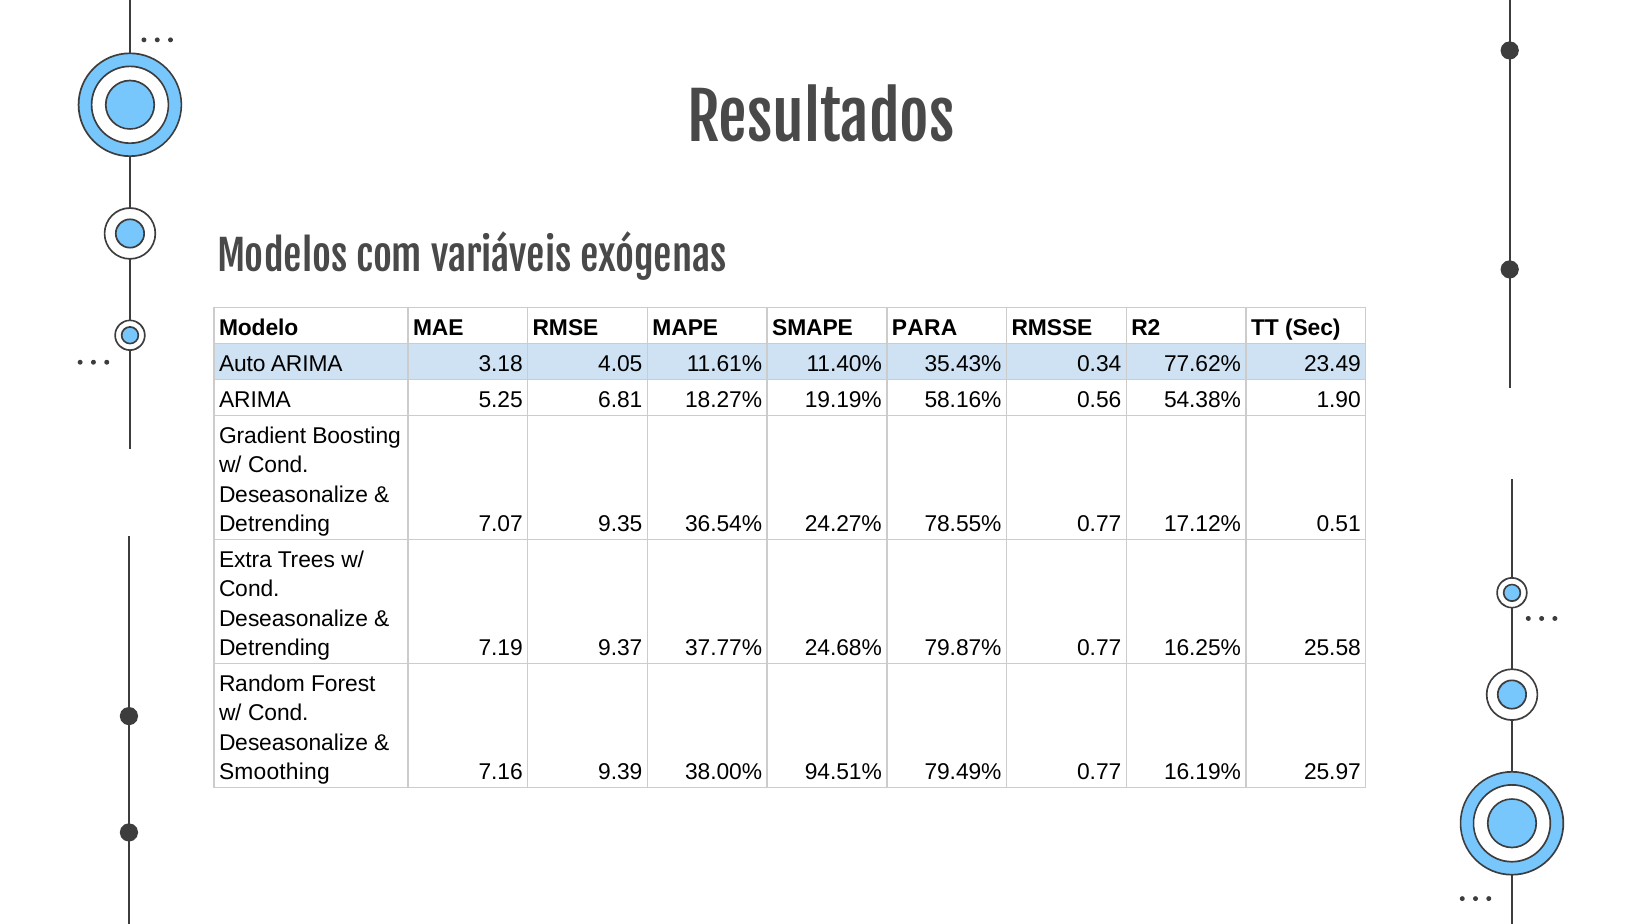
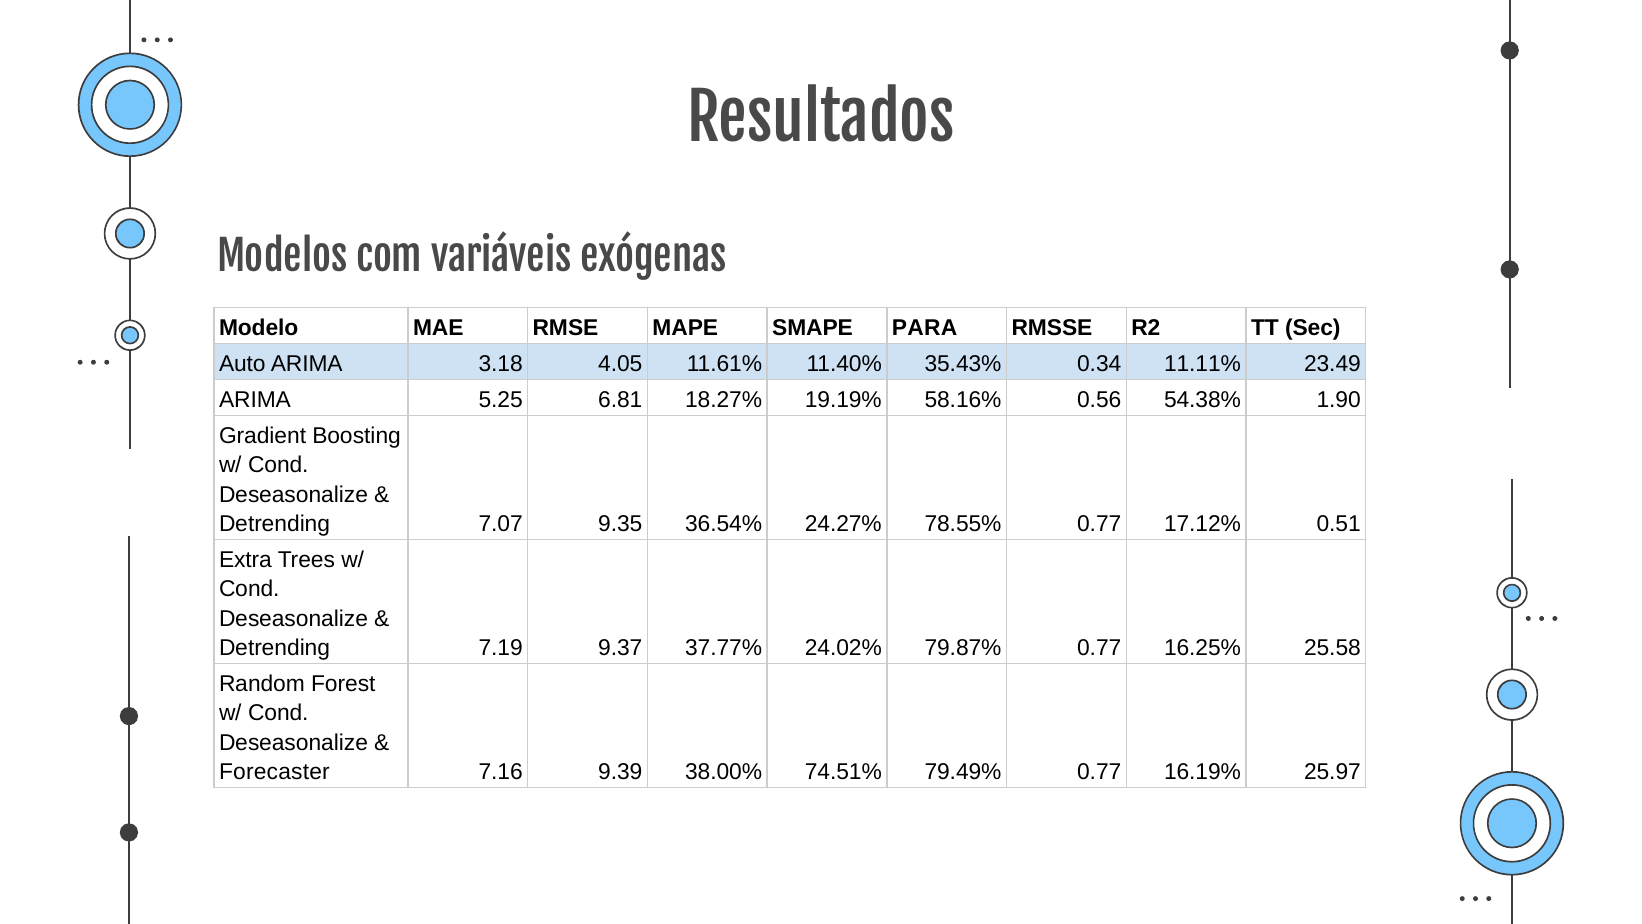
77.62%: 77.62% -> 11.11%
24.68%: 24.68% -> 24.02%
Smoothing: Smoothing -> Forecaster
94.51%: 94.51% -> 74.51%
